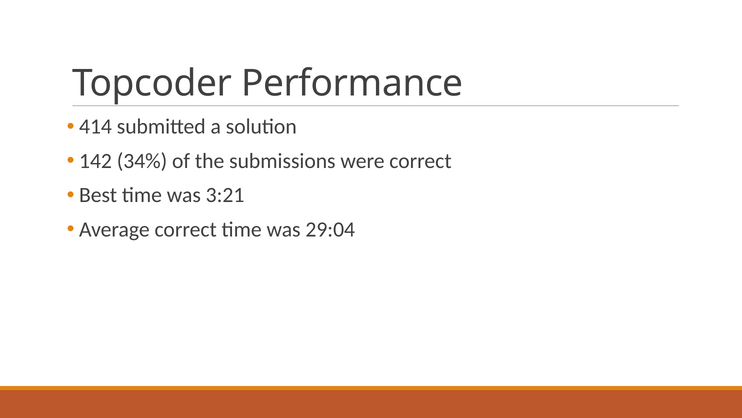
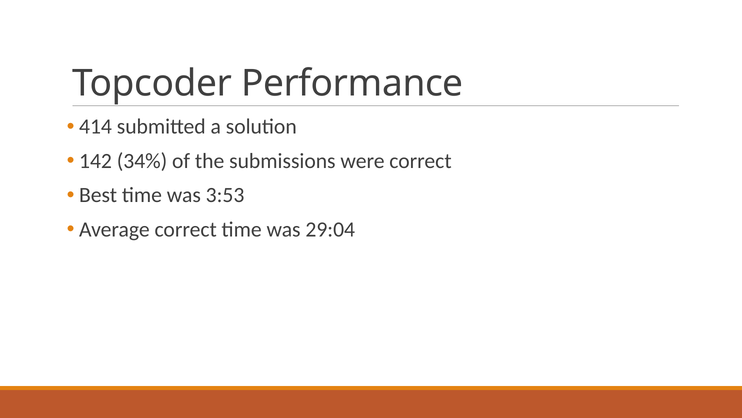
3:21: 3:21 -> 3:53
